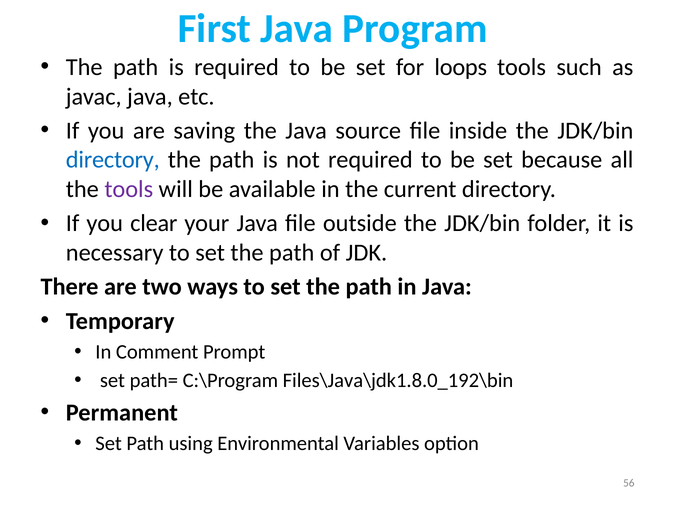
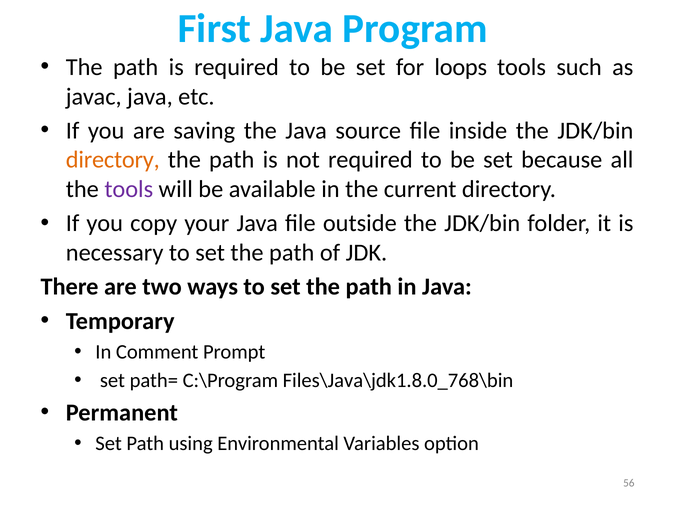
directory at (113, 160) colour: blue -> orange
clear: clear -> copy
Files\Java\jdk1.8.0_192\bin: Files\Java\jdk1.8.0_192\bin -> Files\Java\jdk1.8.0_768\bin
